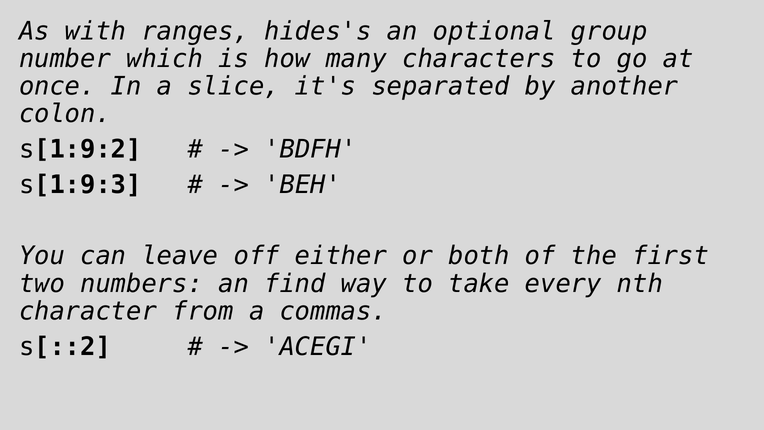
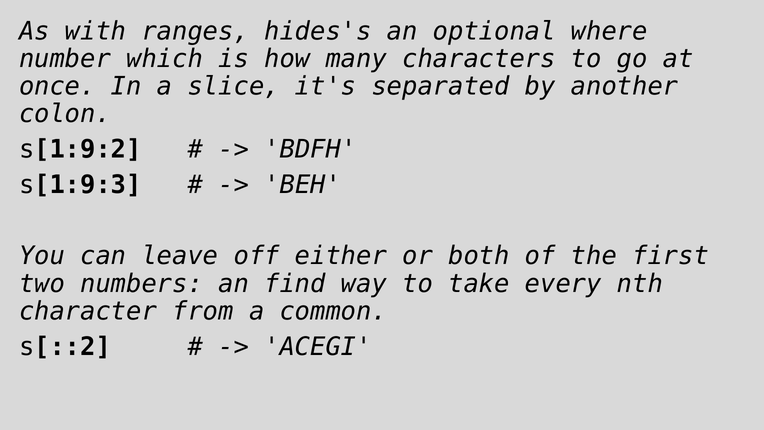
group: group -> where
commas: commas -> common
